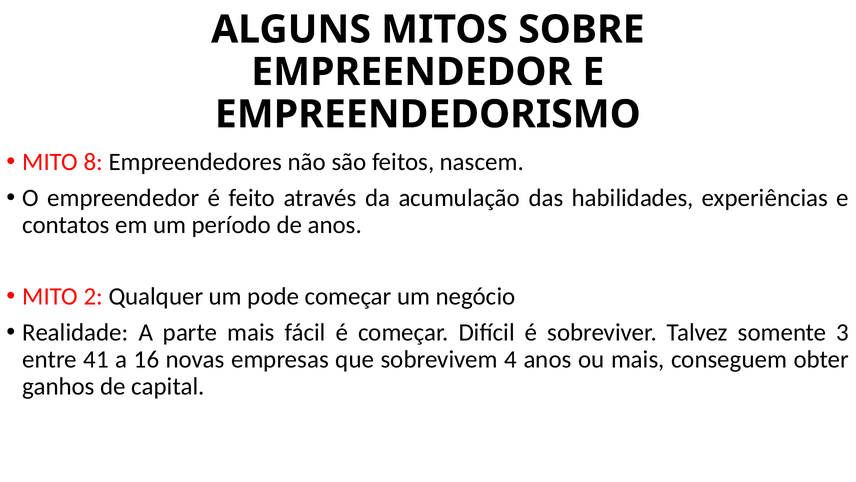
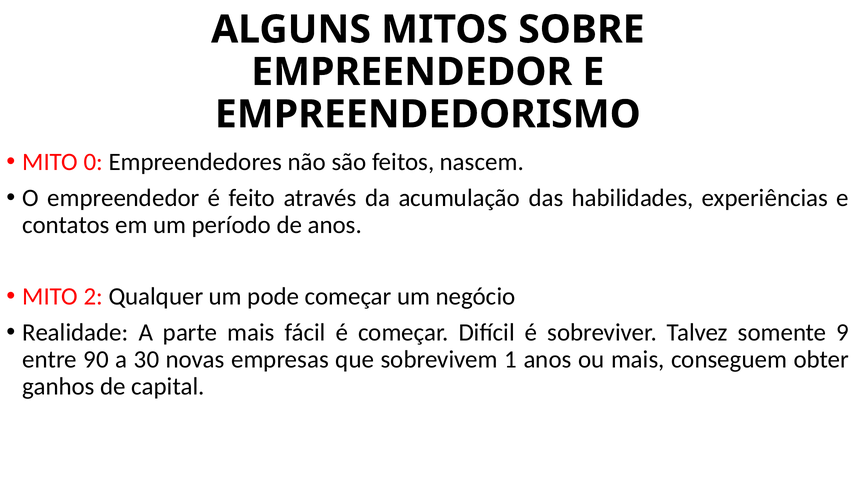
8: 8 -> 0
3: 3 -> 9
41: 41 -> 90
16: 16 -> 30
4: 4 -> 1
